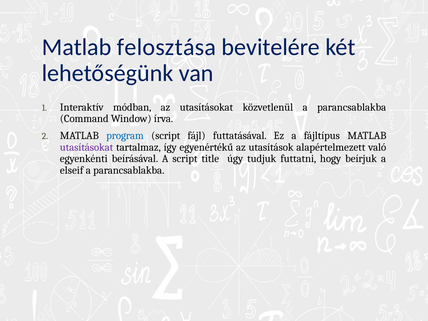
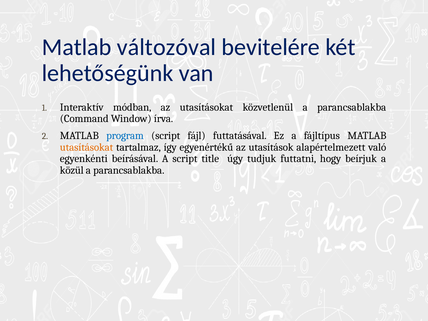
felosztása: felosztása -> változóval
utasításokat at (87, 147) colour: purple -> orange
elseif: elseif -> közül
